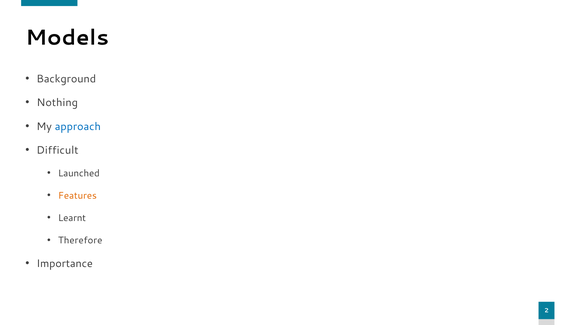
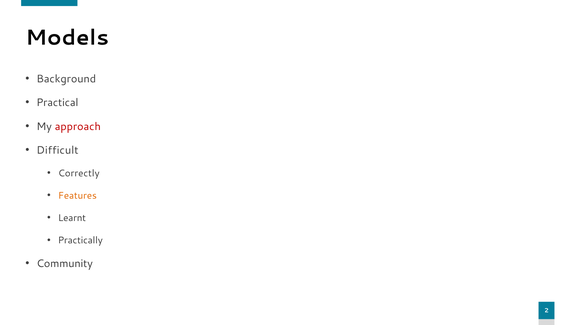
Nothing: Nothing -> Practical
approach colour: blue -> red
Launched: Launched -> Correctly
Therefore: Therefore -> Practically
Importance: Importance -> Community
